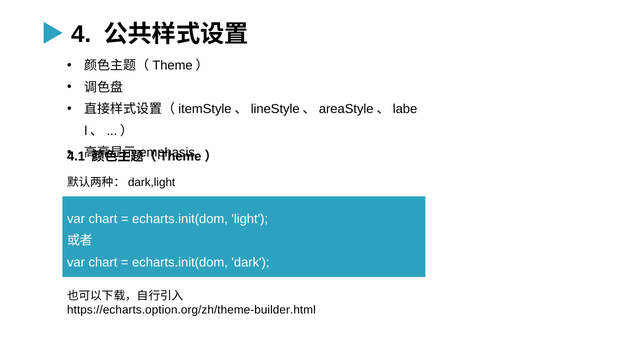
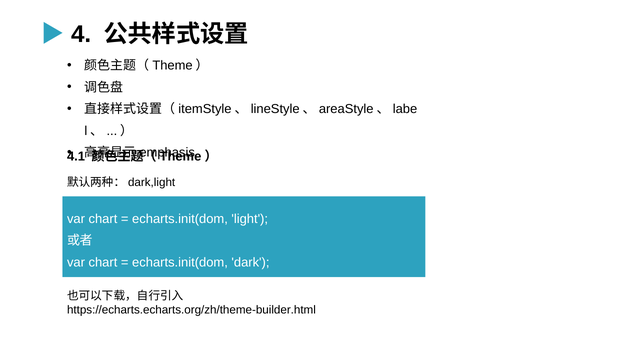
https://echarts.option.org/zh/theme-builder.html: https://echarts.option.org/zh/theme-builder.html -> https://echarts.echarts.org/zh/theme-builder.html
